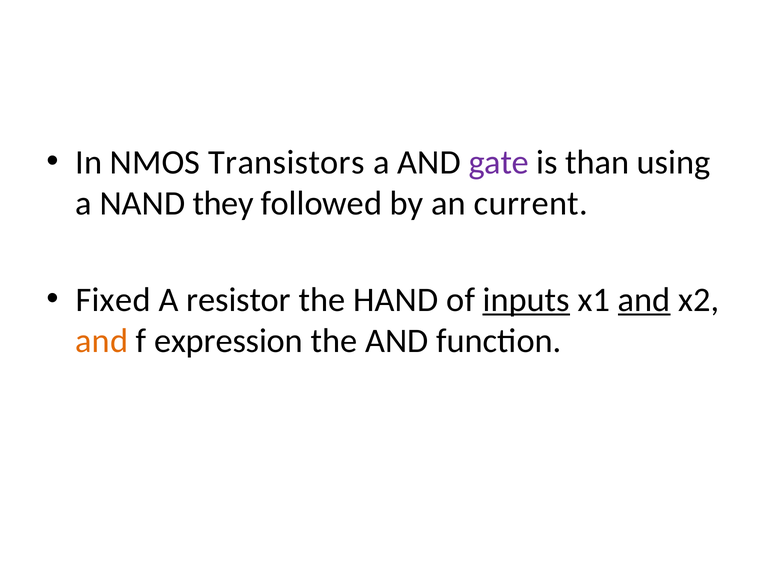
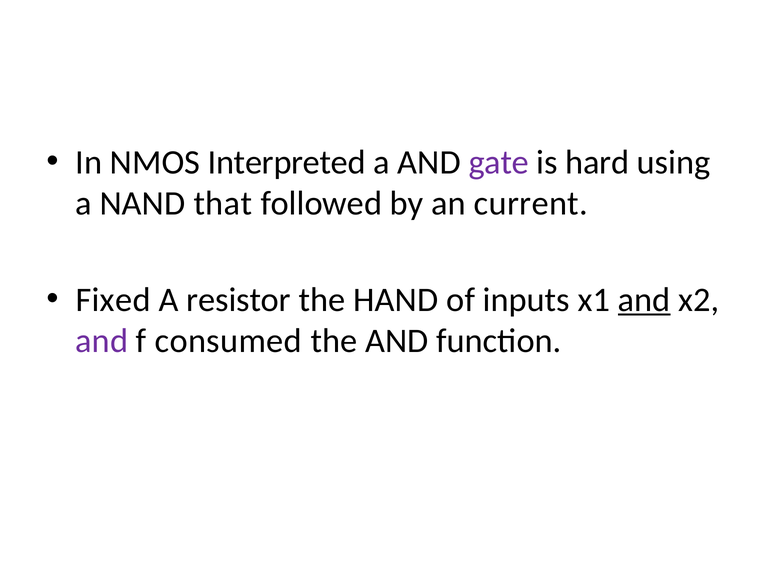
Transistors: Transistors -> Interpreted
than: than -> hard
they: they -> that
inputs underline: present -> none
and at (102, 341) colour: orange -> purple
expression: expression -> consumed
